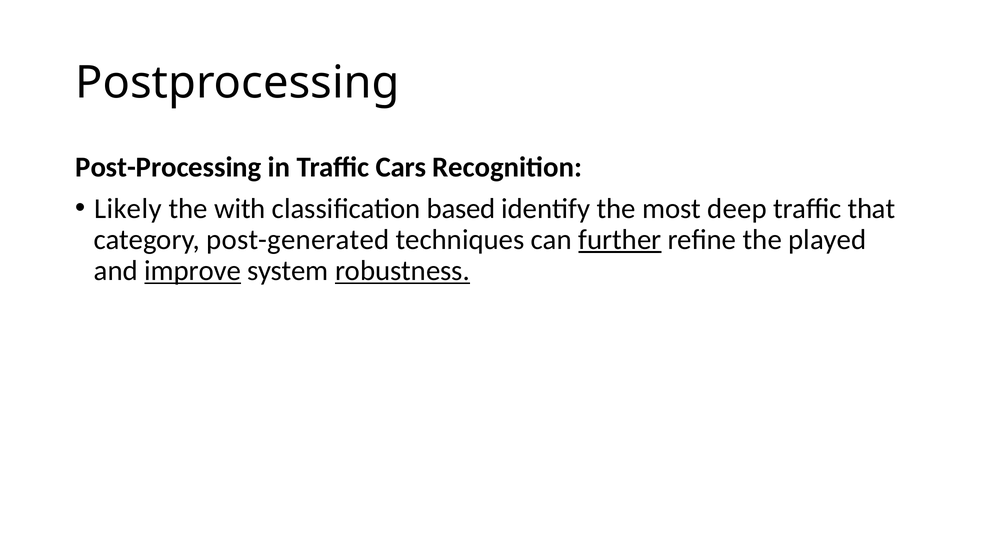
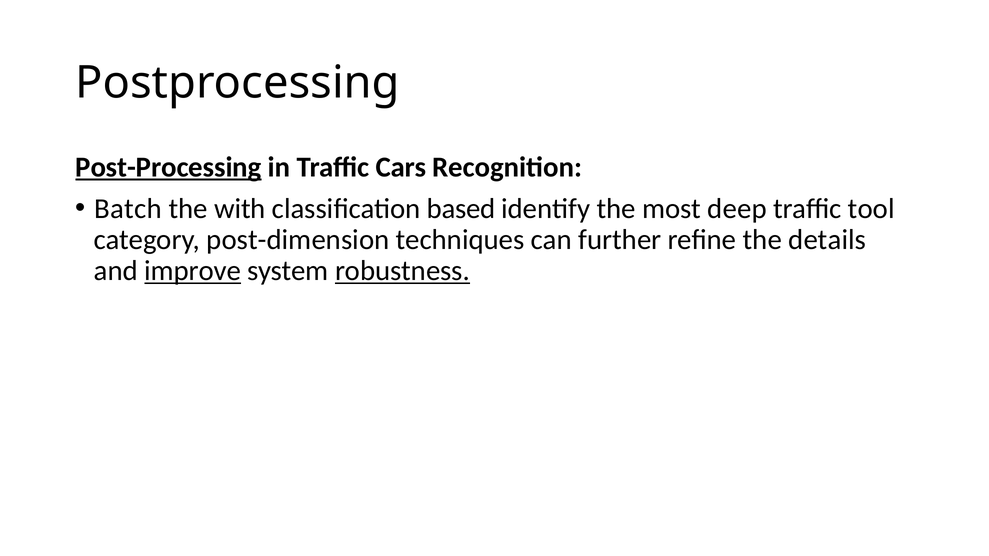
Post-Processing underline: none -> present
Likely: Likely -> Batch
that: that -> tool
post-generated: post-generated -> post-dimension
further underline: present -> none
played: played -> details
